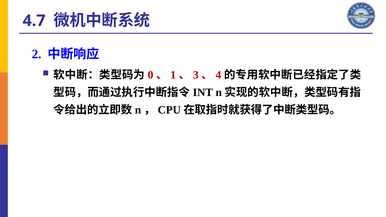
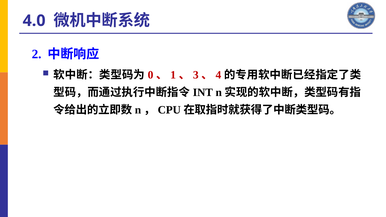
4.7: 4.7 -> 4.0
